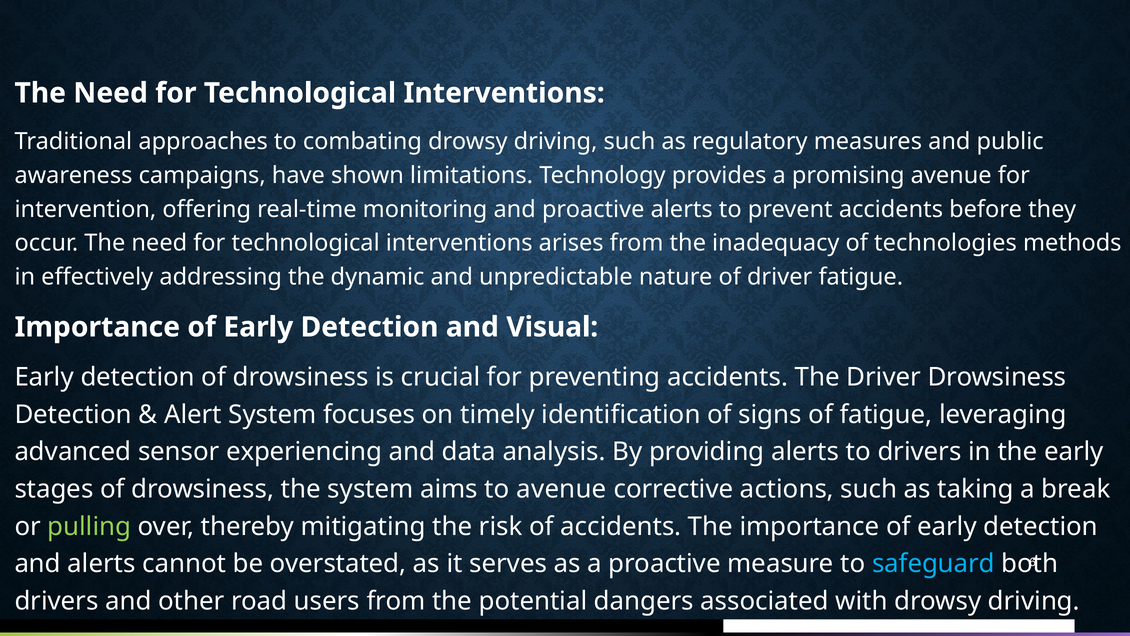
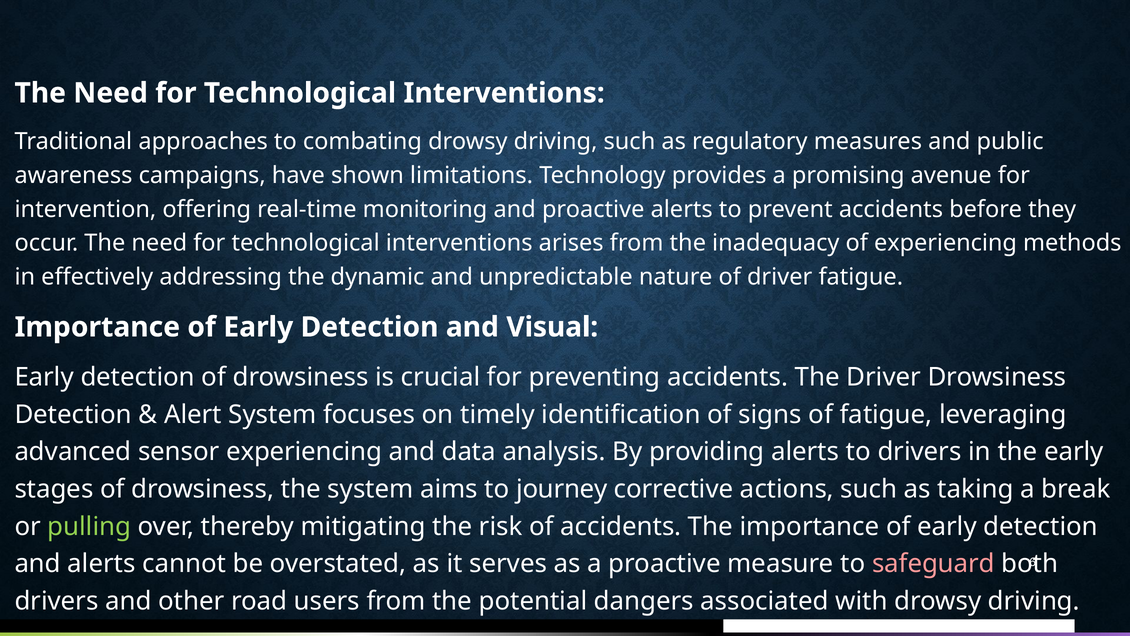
of technologies: technologies -> experiencing
to avenue: avenue -> journey
safeguard colour: light blue -> pink
